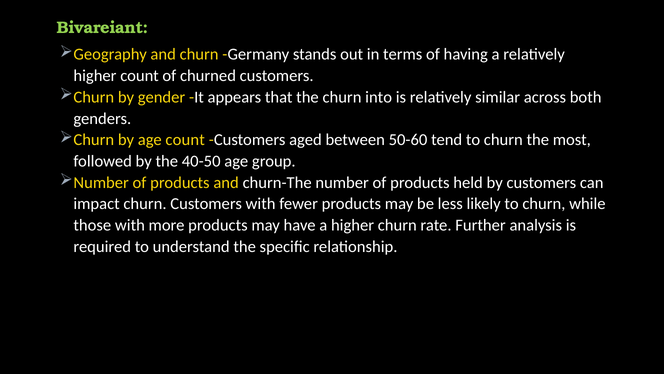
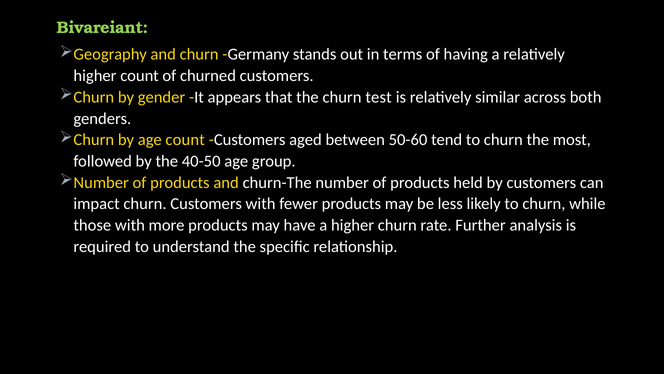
into: into -> test
